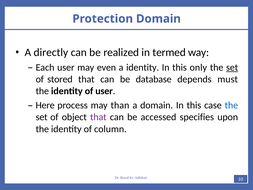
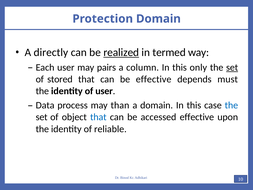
realized underline: none -> present
even: even -> pairs
a identity: identity -> column
be database: database -> effective
Here: Here -> Data
that at (98, 117) colour: purple -> blue
accessed specifies: specifies -> effective
column: column -> reliable
